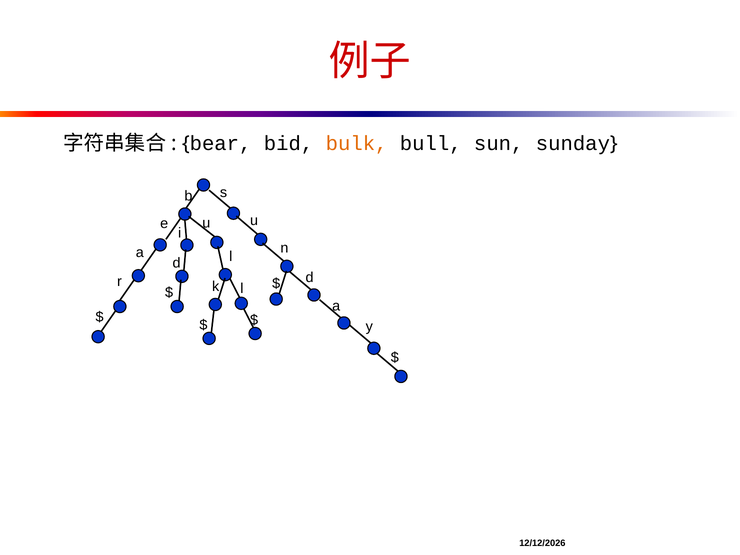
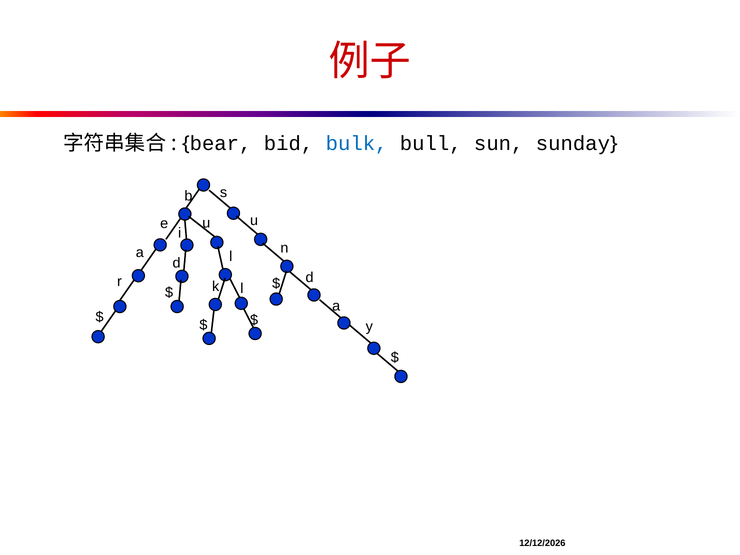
bulk colour: orange -> blue
